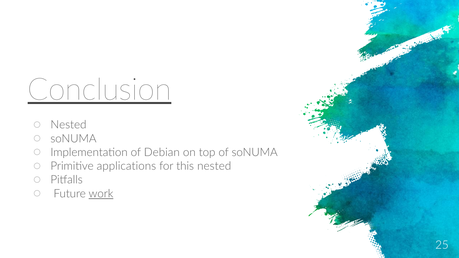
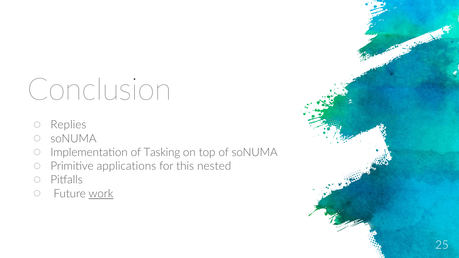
Conclusion underline: present -> none
Nested at (68, 125): Nested -> Replies
Debian: Debian -> Tasking
